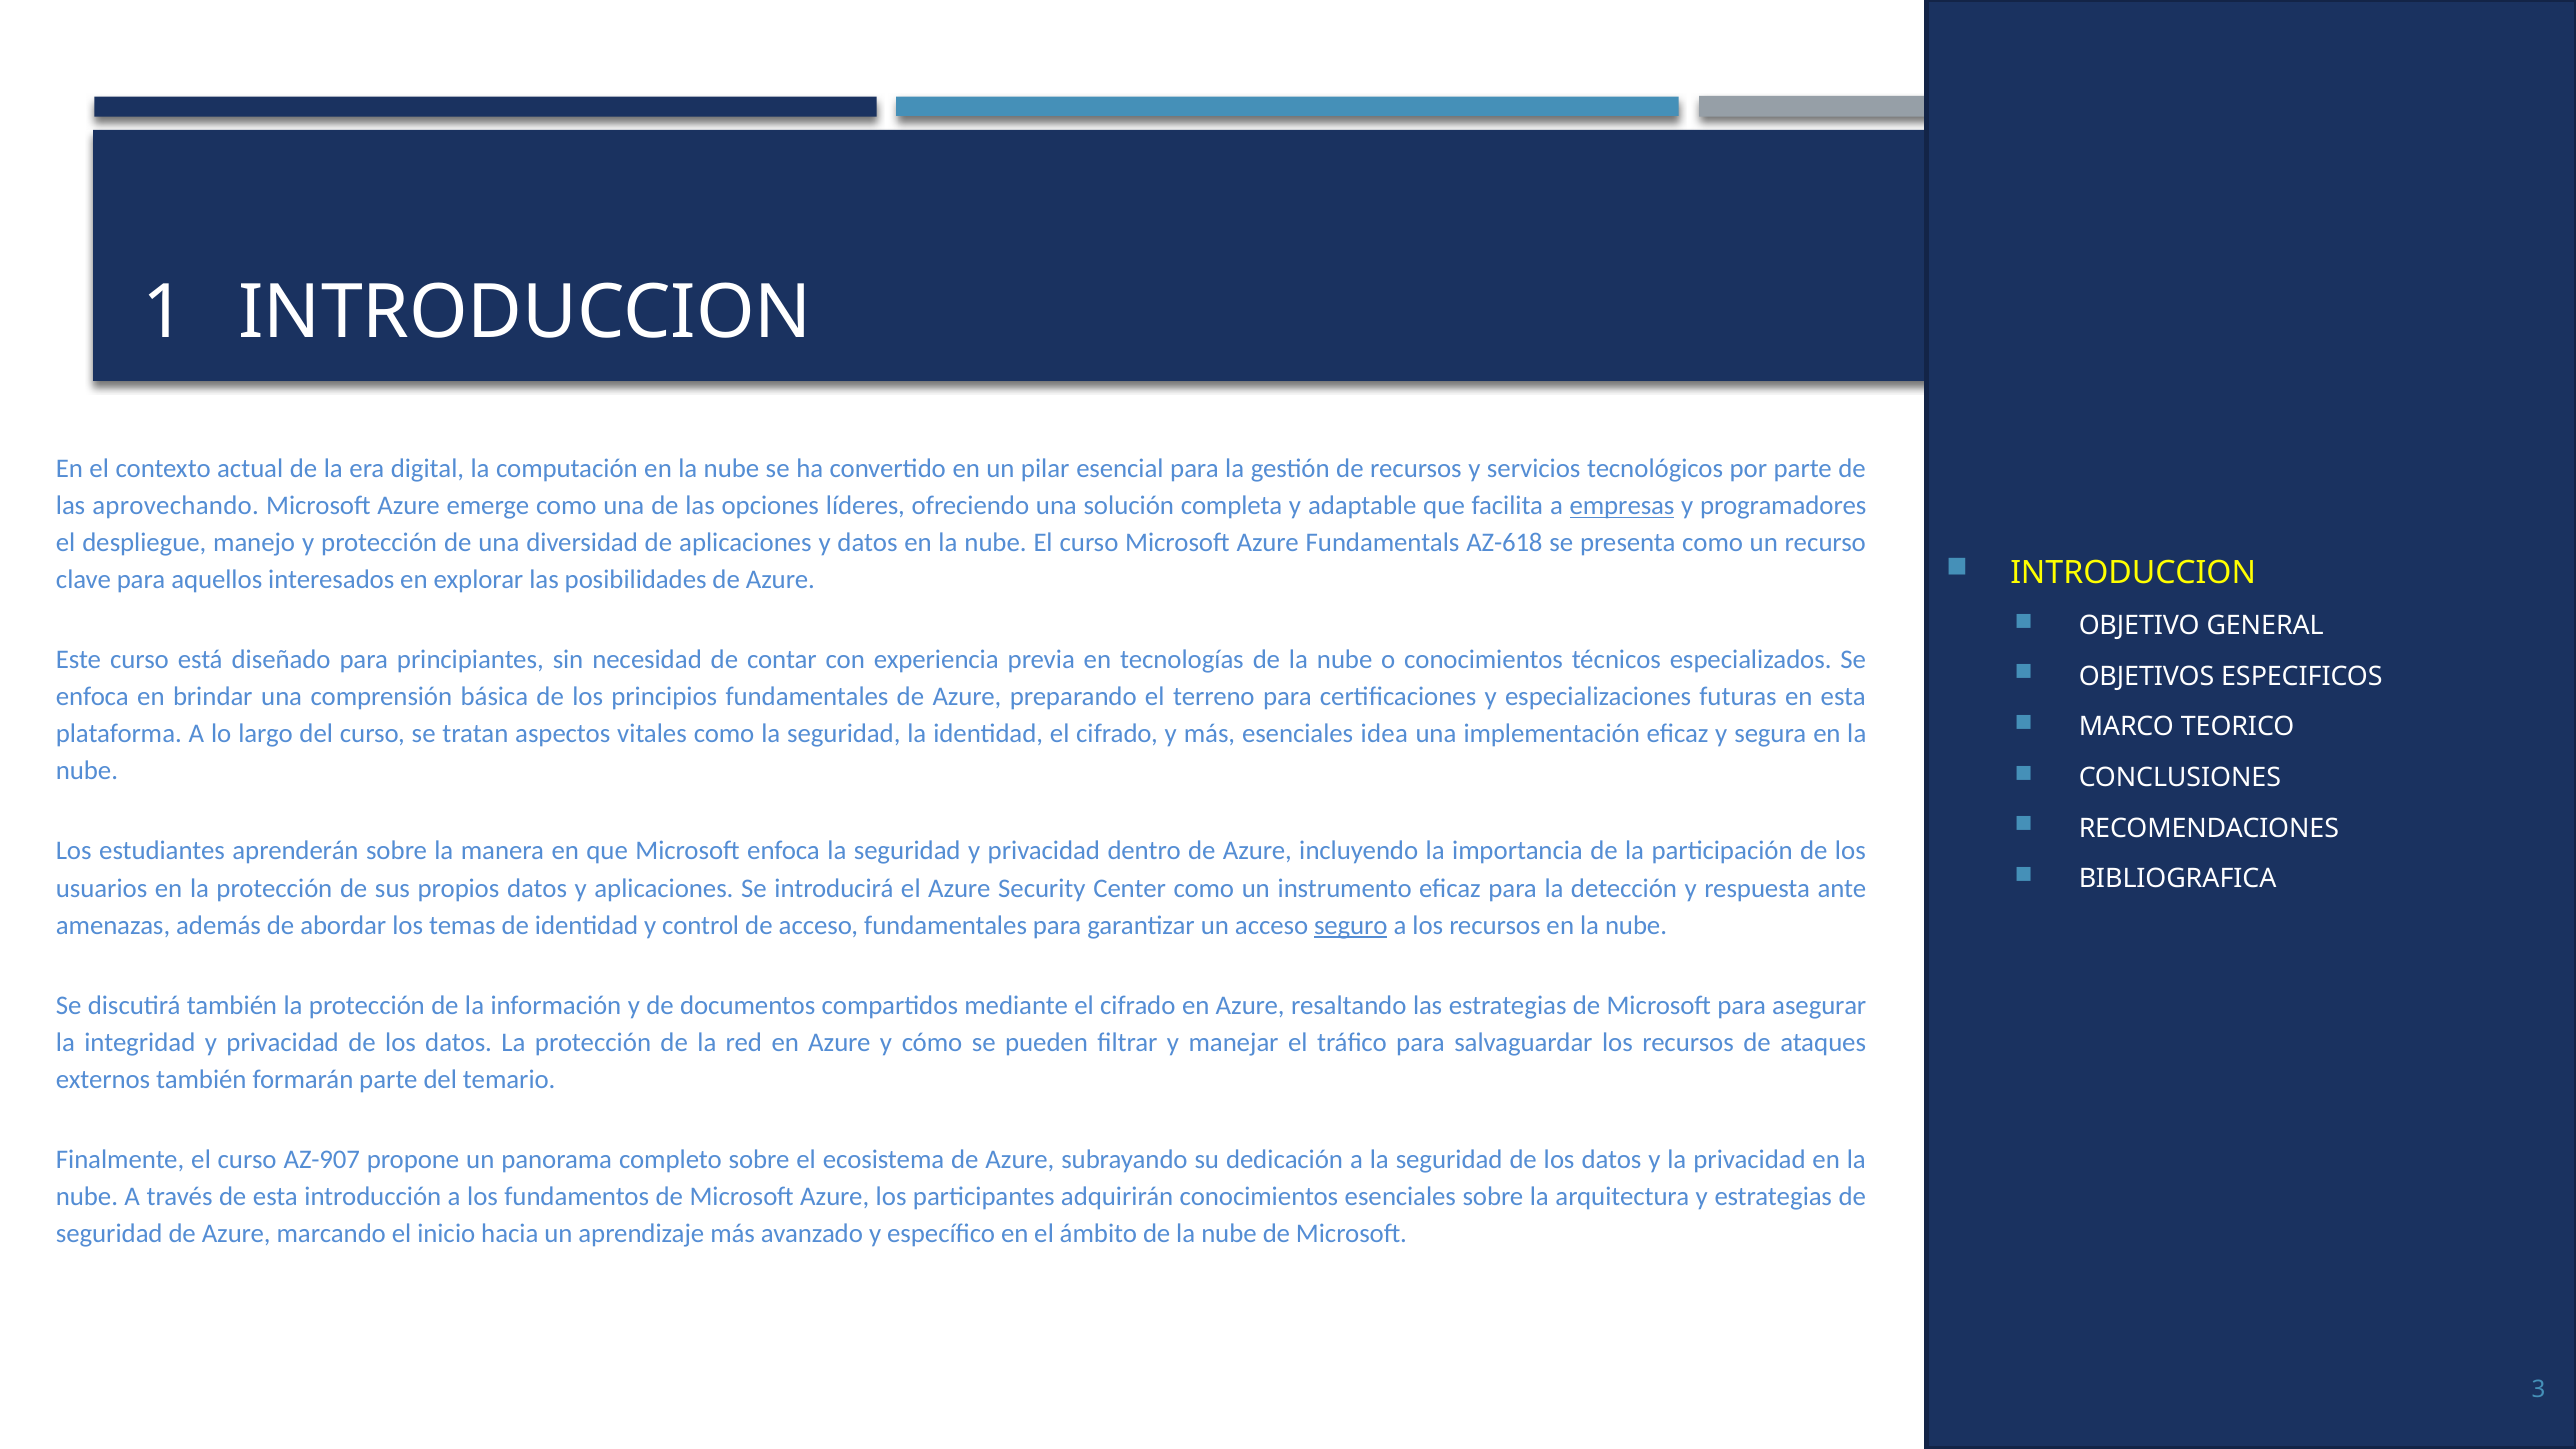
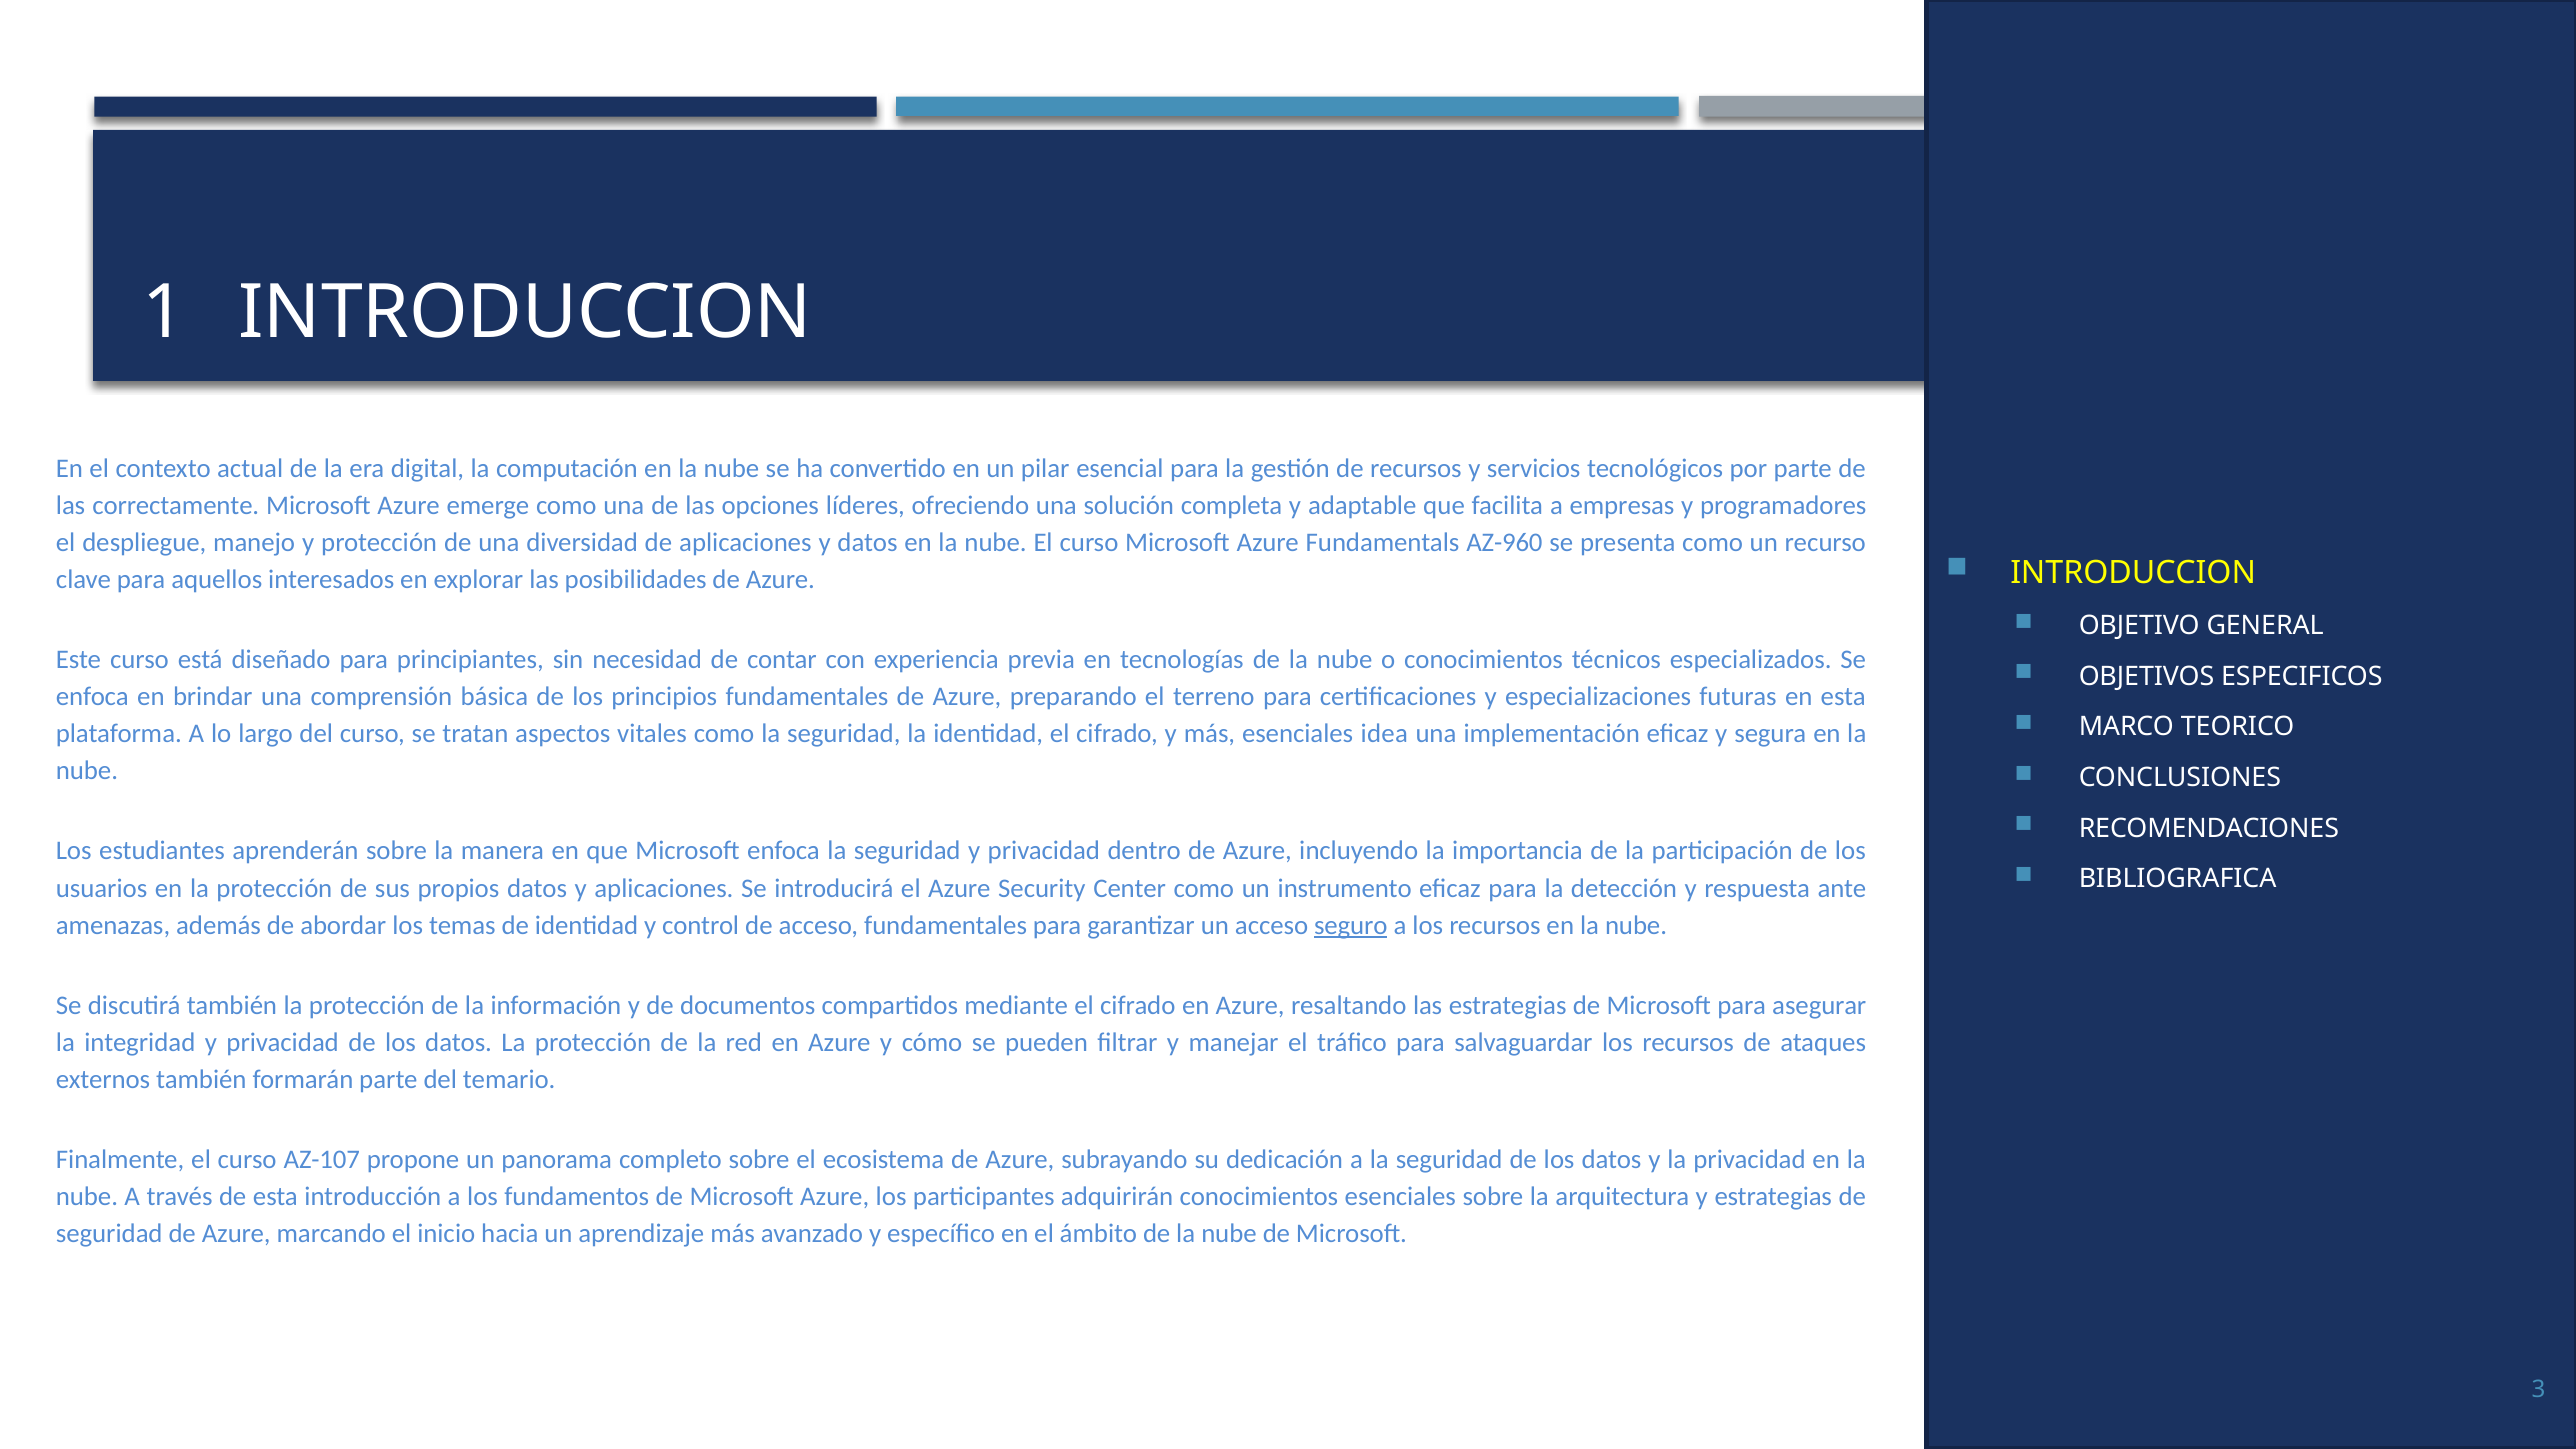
aprovechando: aprovechando -> correctamente
empresas underline: present -> none
AZ-618: AZ-618 -> AZ-960
AZ-907: AZ-907 -> AZ-107
